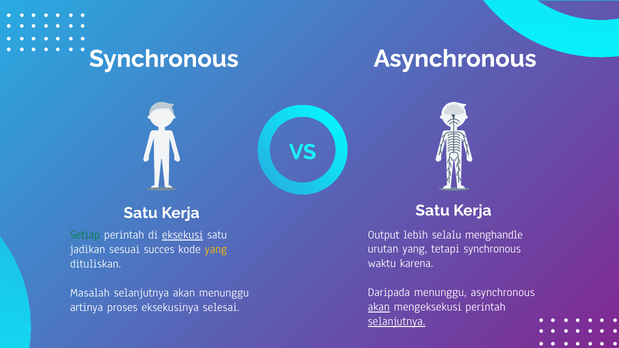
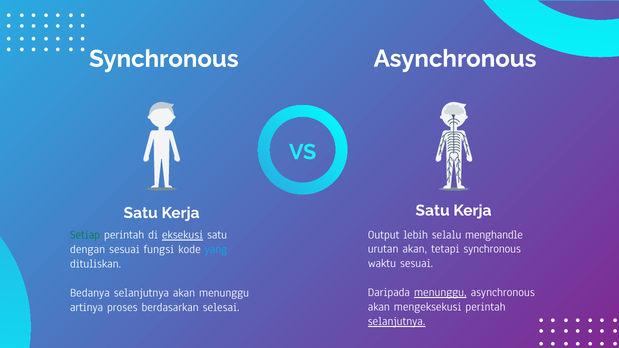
urutan yang: yang -> akan
jadikan: jadikan -> dengan
succes: succes -> fungsi
yang at (216, 249) colour: yellow -> light blue
waktu karena: karena -> sesuai
menunggu at (440, 293) underline: none -> present
Masalah: Masalah -> Bedanya
akan at (379, 307) underline: present -> none
eksekusinya: eksekusinya -> berdasarkan
